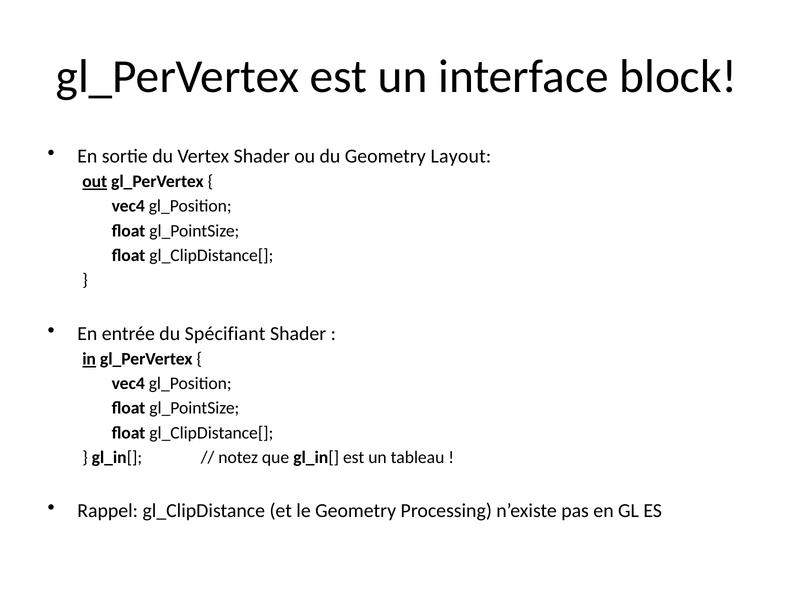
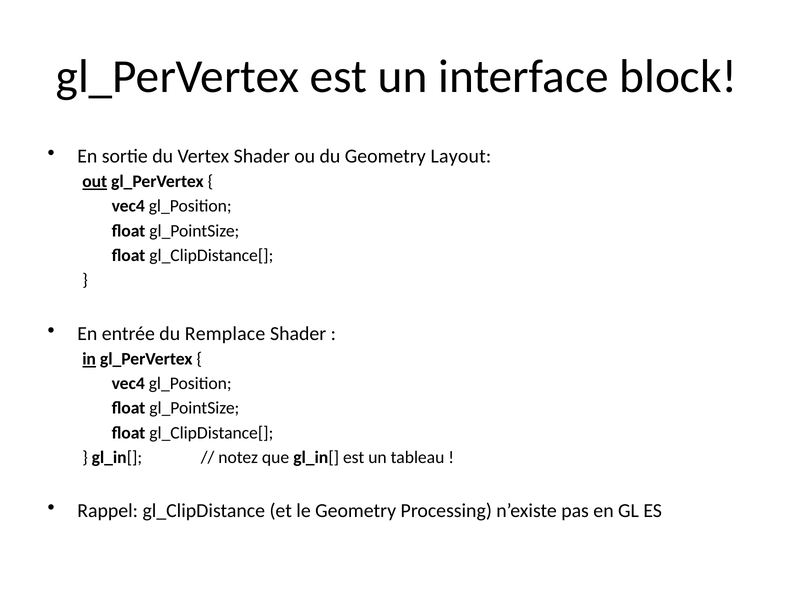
Spécifiant: Spécifiant -> Remplace
